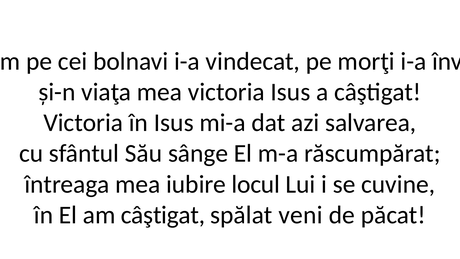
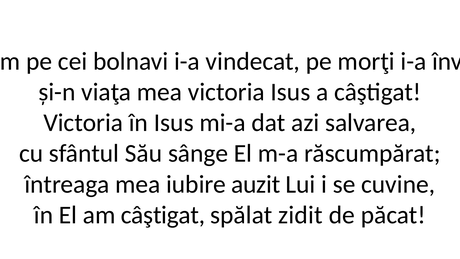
iubire locul: locul -> auzit
veni: veni -> zidit
